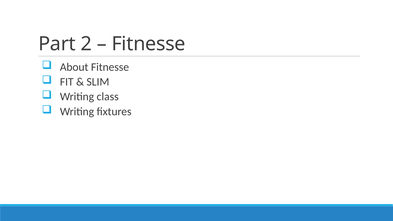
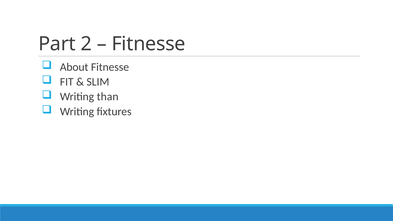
class: class -> than
